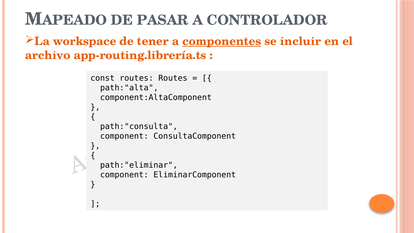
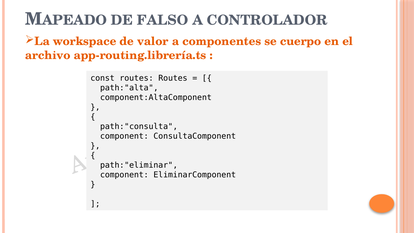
PASAR: PASAR -> FALSO
tener: tener -> valor
componentes underline: present -> none
incluir: incluir -> cuerpo
